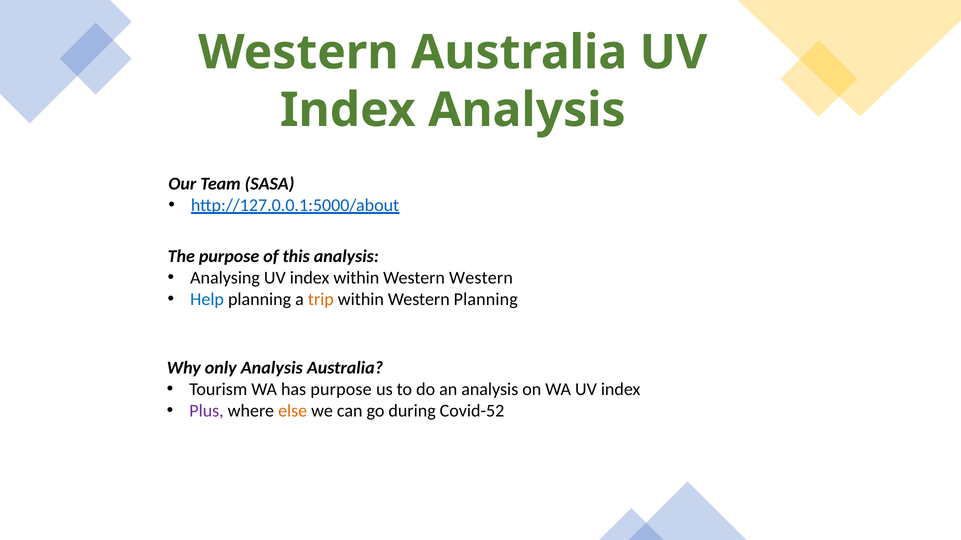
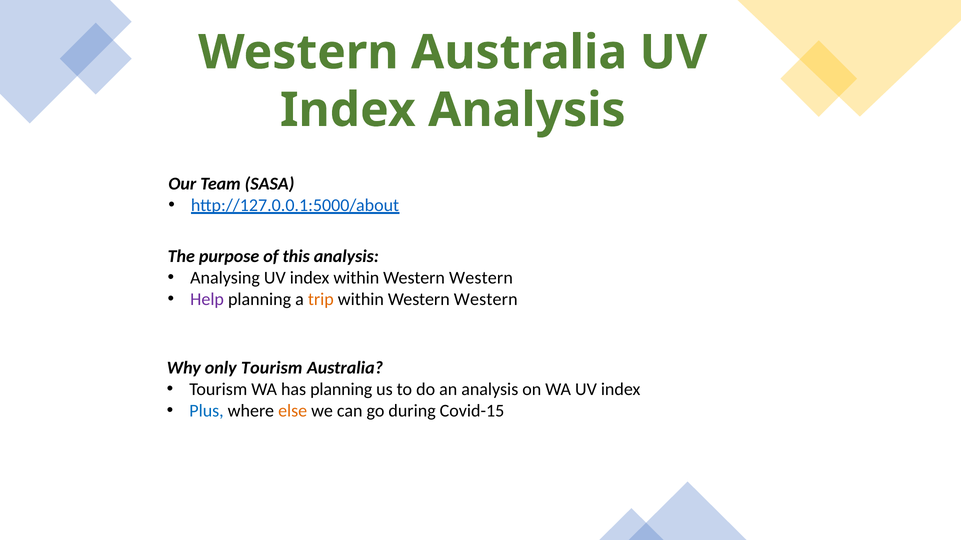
Help colour: blue -> purple
Planning at (486, 300): Planning -> Western
only Analysis: Analysis -> Tourism
has purpose: purpose -> planning
Plus colour: purple -> blue
Covid-52: Covid-52 -> Covid-15
